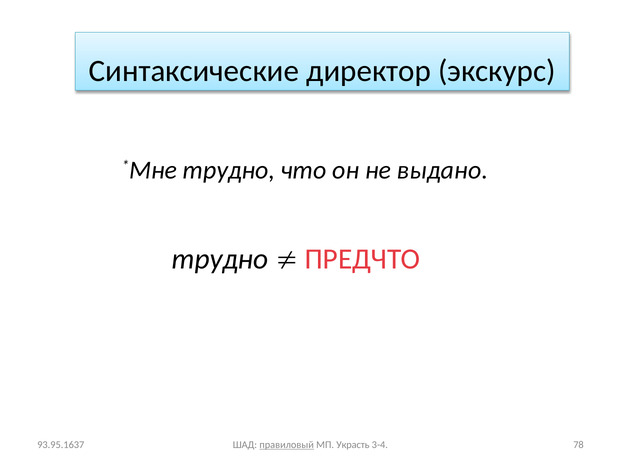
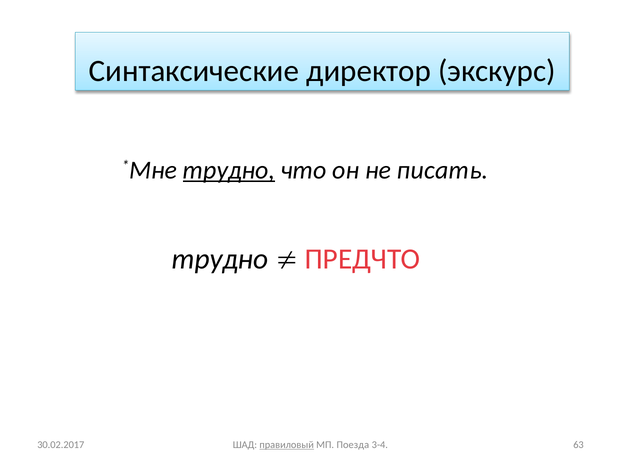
трудно at (229, 170) underline: none -> present
выдано: выдано -> писать
Украсть: Украсть -> Поезда
78: 78 -> 63
93.95.1637: 93.95.1637 -> 30.02.2017
